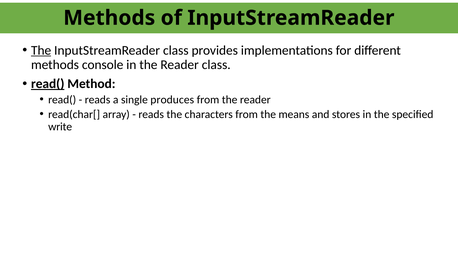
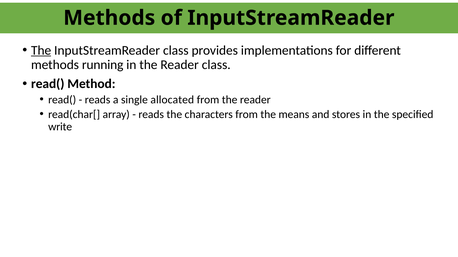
console: console -> running
read( at (48, 84) underline: present -> none
produces: produces -> allocated
